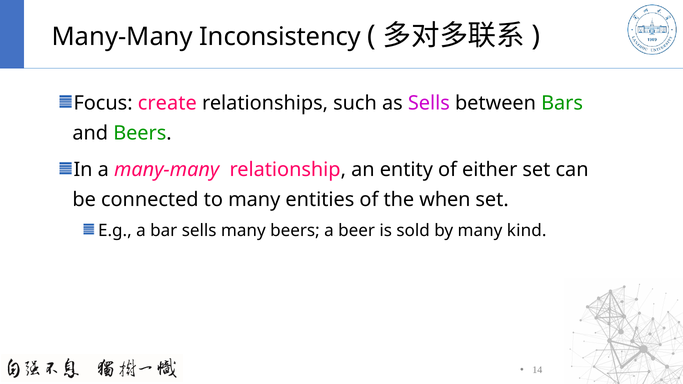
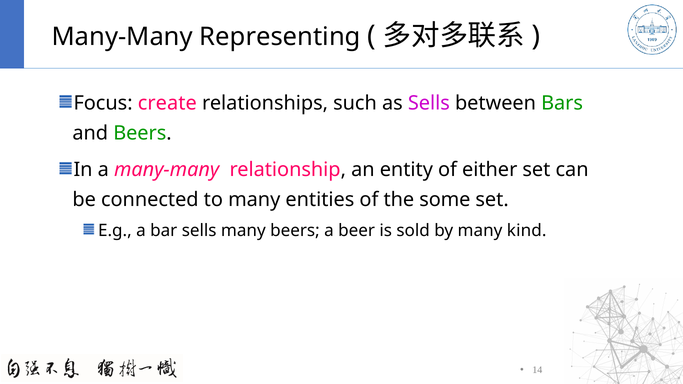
Inconsistency: Inconsistency -> Representing
when: when -> some
